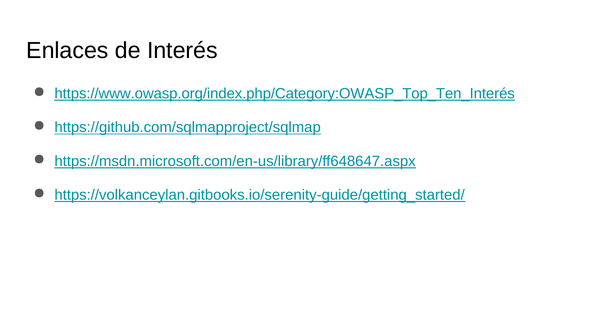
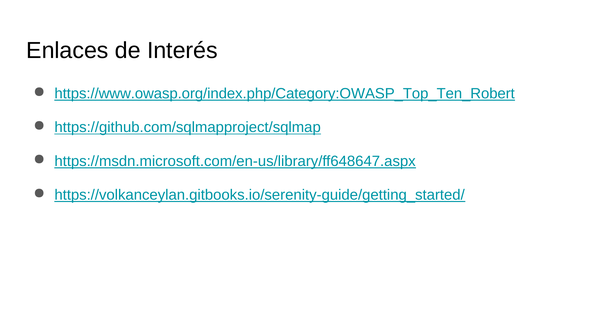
https://www.owasp.org/index.php/Category:OWASP_Top_Ten_Interés: https://www.owasp.org/index.php/Category:OWASP_Top_Ten_Interés -> https://www.owasp.org/index.php/Category:OWASP_Top_Ten_Robert
